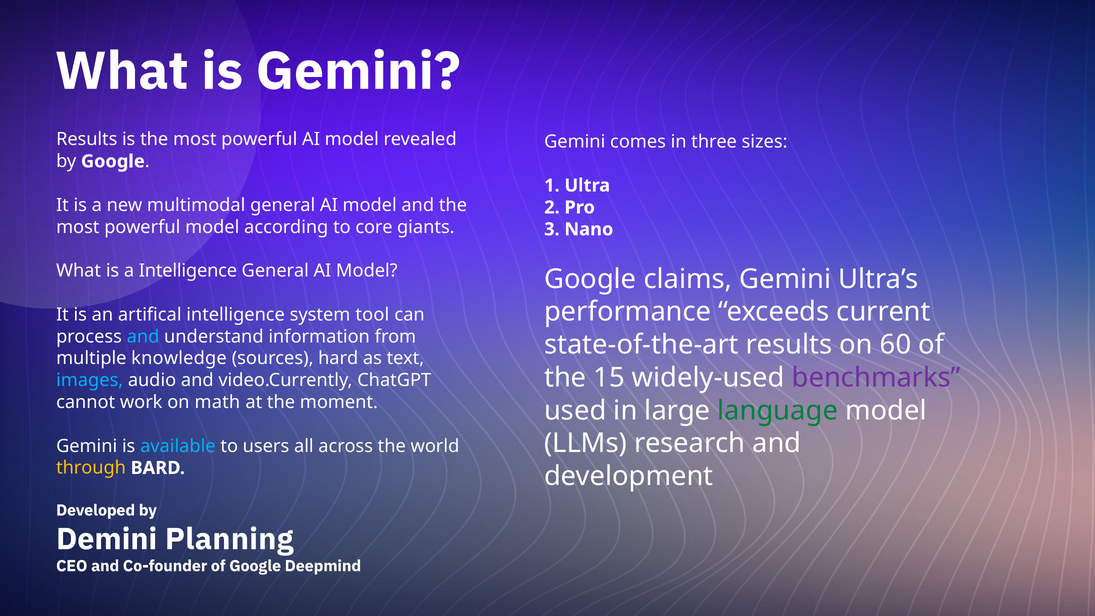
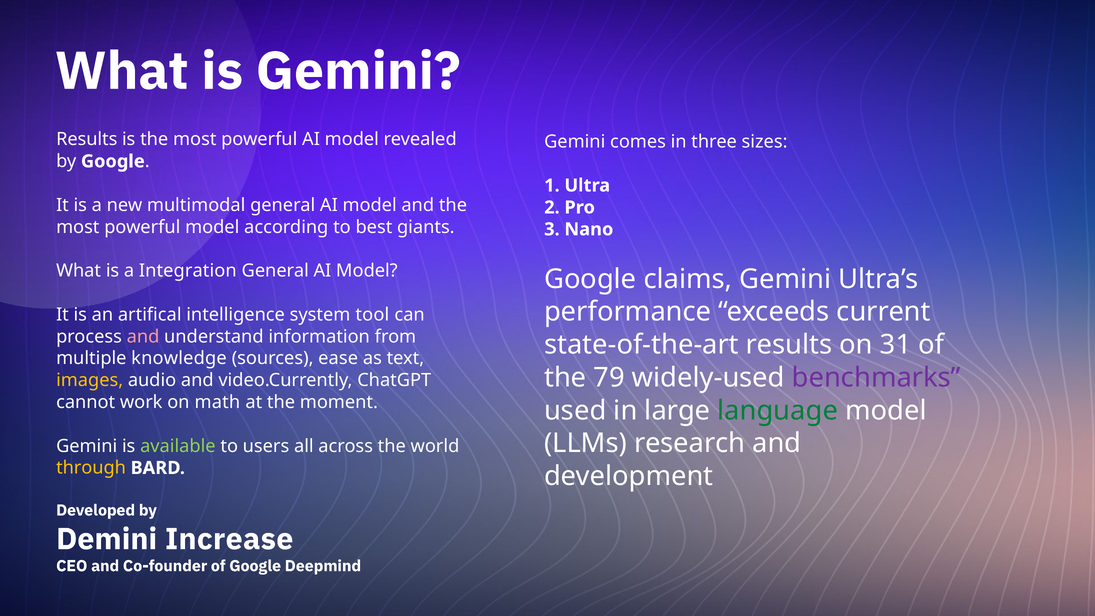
core: core -> best
a Intelligence: Intelligence -> Integration
and at (143, 337) colour: light blue -> pink
60: 60 -> 31
hard: hard -> ease
15: 15 -> 79
images colour: light blue -> yellow
available colour: light blue -> light green
Planning: Planning -> Increase
